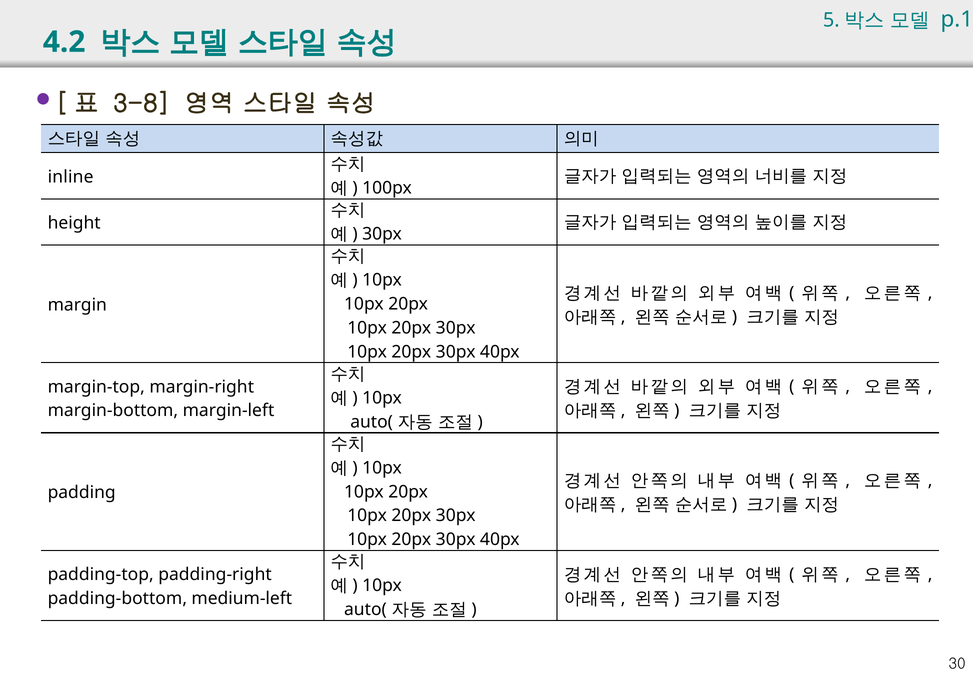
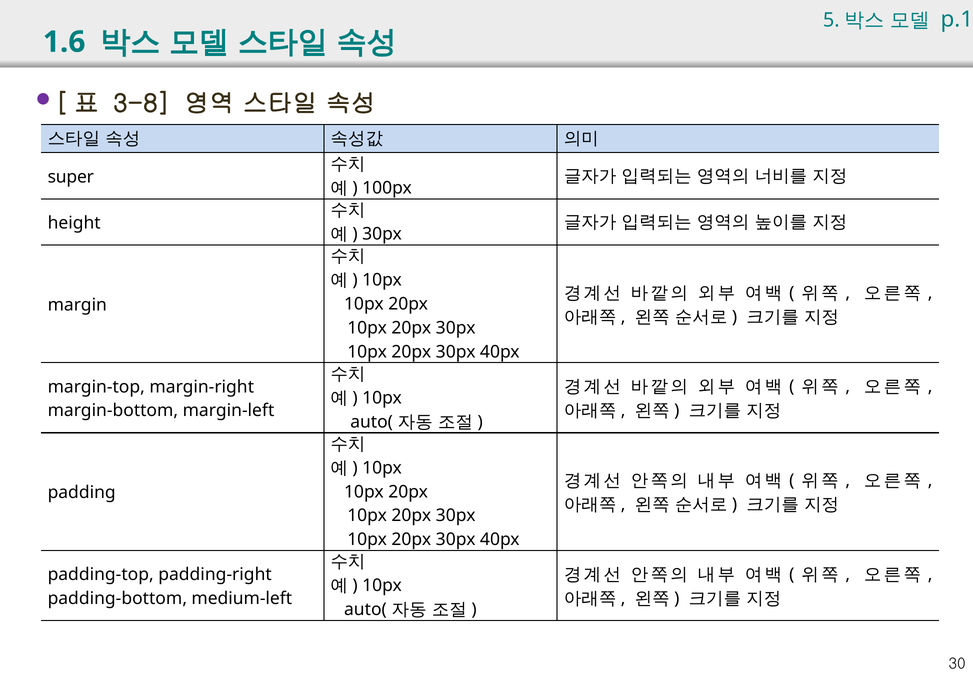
4.2: 4.2 -> 1.6
inline: inline -> super
